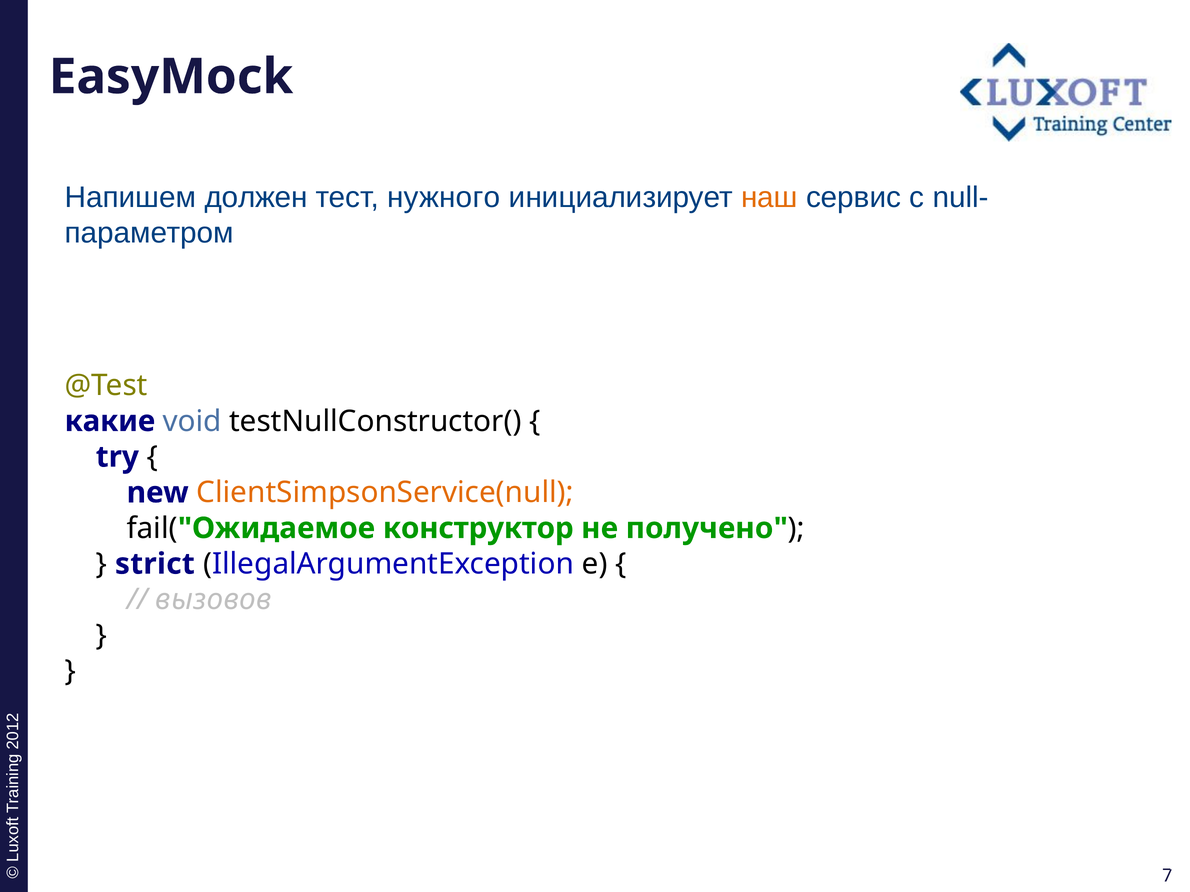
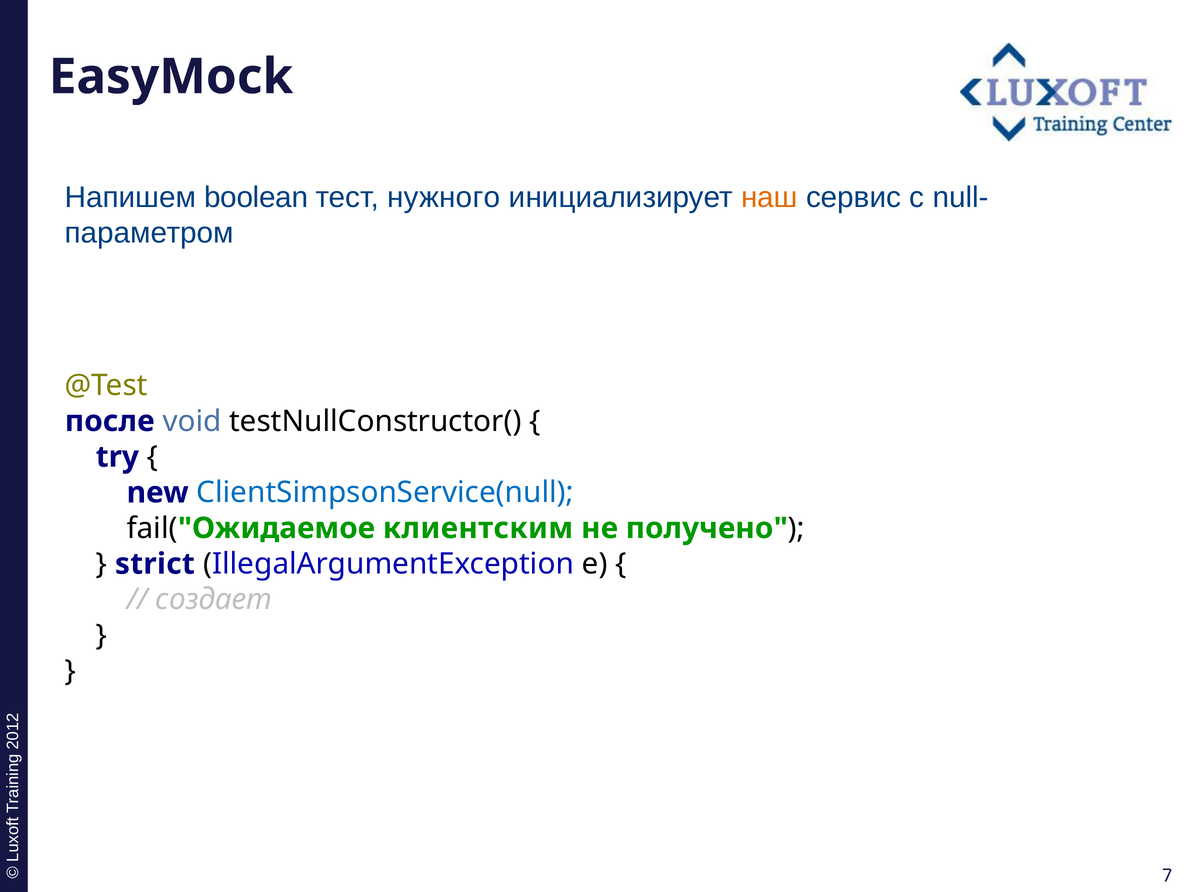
должен: должен -> boolean
какие: какие -> после
ClientSimpsonService(null colour: orange -> blue
конструктор: конструктор -> клиентским
вызовов: вызовов -> создает
